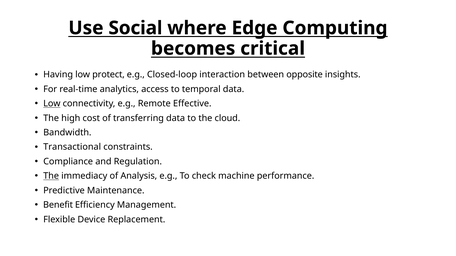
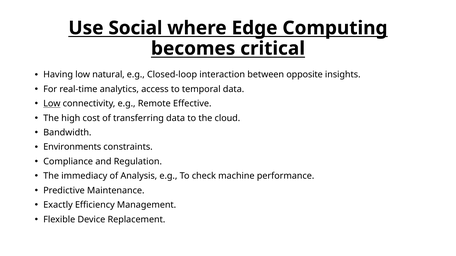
protect: protect -> natural
Transactional: Transactional -> Environments
The at (51, 176) underline: present -> none
Benefit: Benefit -> Exactly
